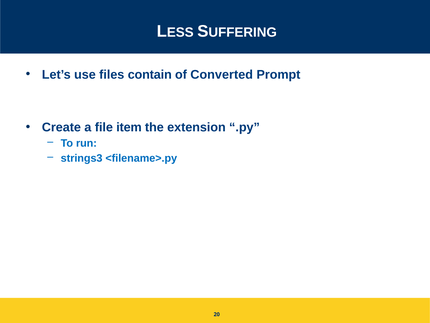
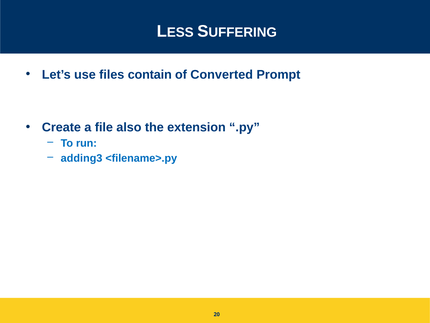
item: item -> also
strings3: strings3 -> adding3
